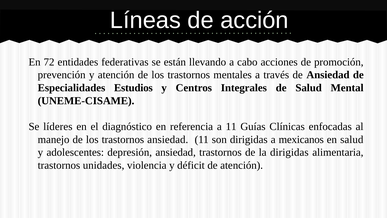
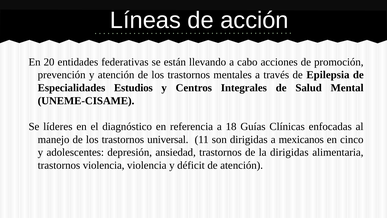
72: 72 -> 20
de Ansiedad: Ansiedad -> Epilepsia
a 11: 11 -> 18
trastornos ansiedad: ansiedad -> universal
en salud: salud -> cinco
trastornos unidades: unidades -> violencia
